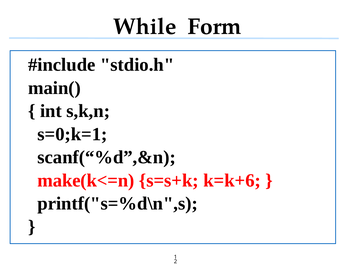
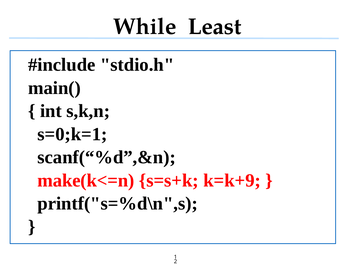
Form: Form -> Least
k=k+6: k=k+6 -> k=k+9
